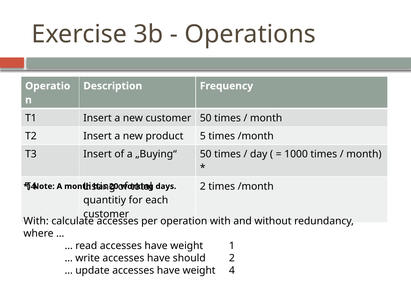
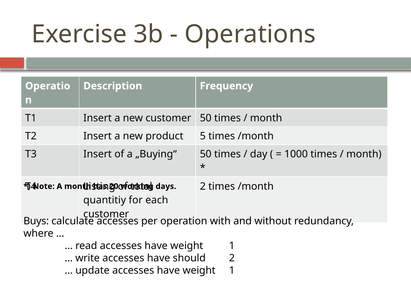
With at (36, 221): With -> Buys
4 at (232, 271): 4 -> 1
